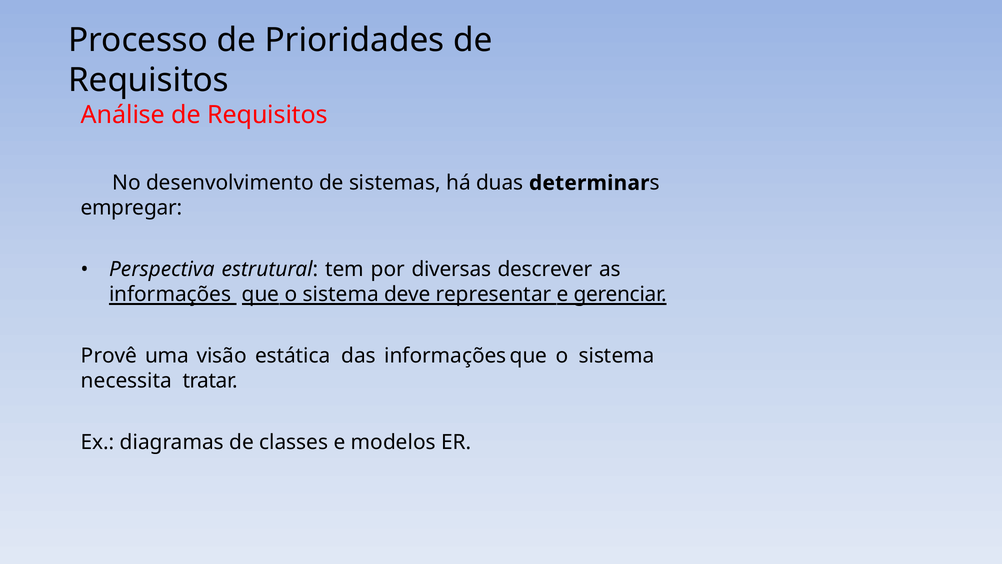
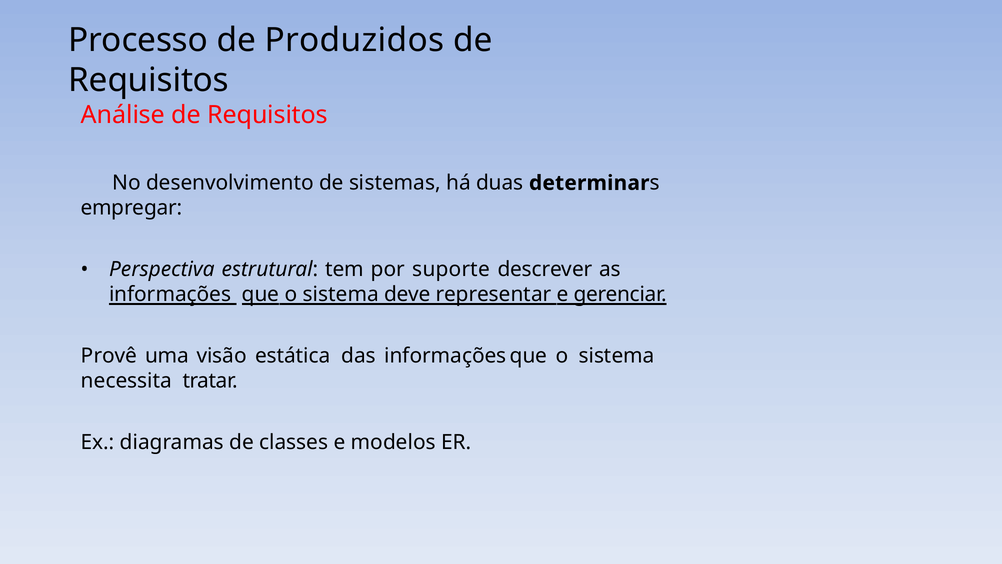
Prioridades: Prioridades -> Produzidos
diversas: diversas -> suporte
